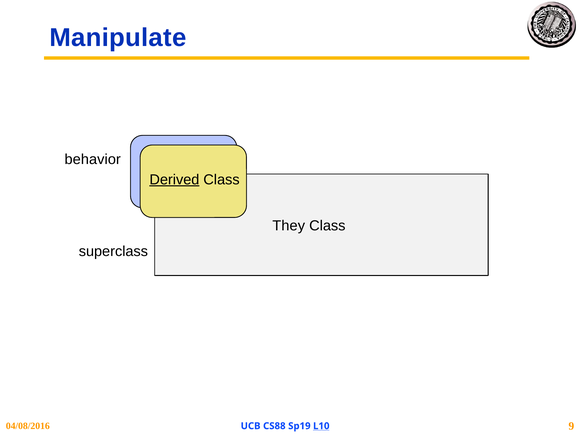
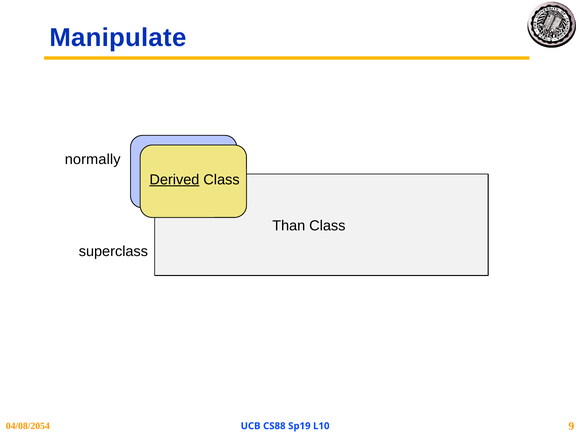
behavior: behavior -> normally
They: They -> Than
04/08/2016: 04/08/2016 -> 04/08/2054
L10 underline: present -> none
